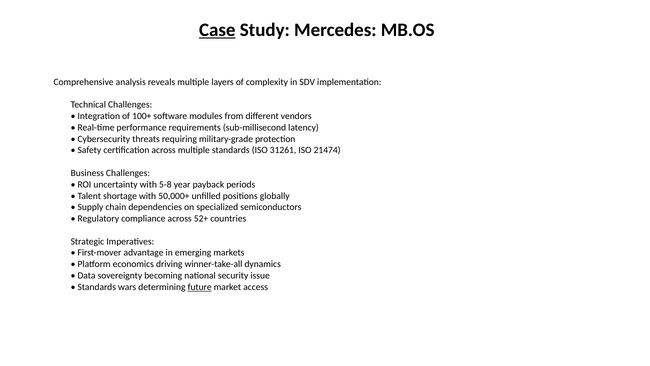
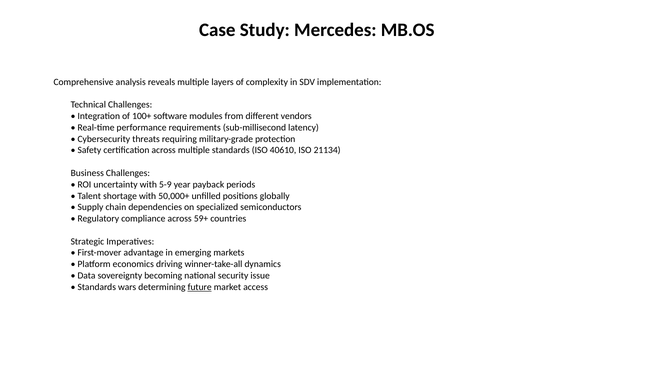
Case underline: present -> none
31261: 31261 -> 40610
21474: 21474 -> 21134
5-8: 5-8 -> 5-9
52+: 52+ -> 59+
